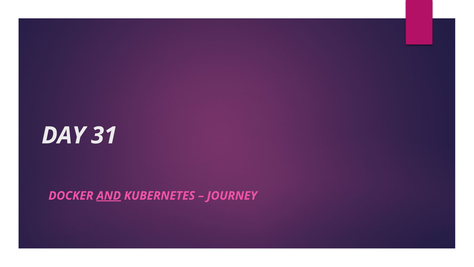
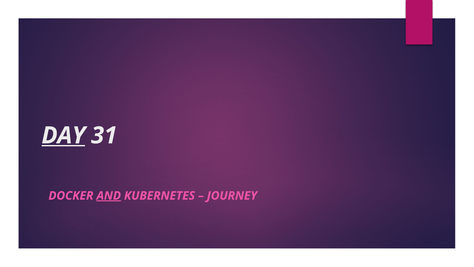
DAY underline: none -> present
